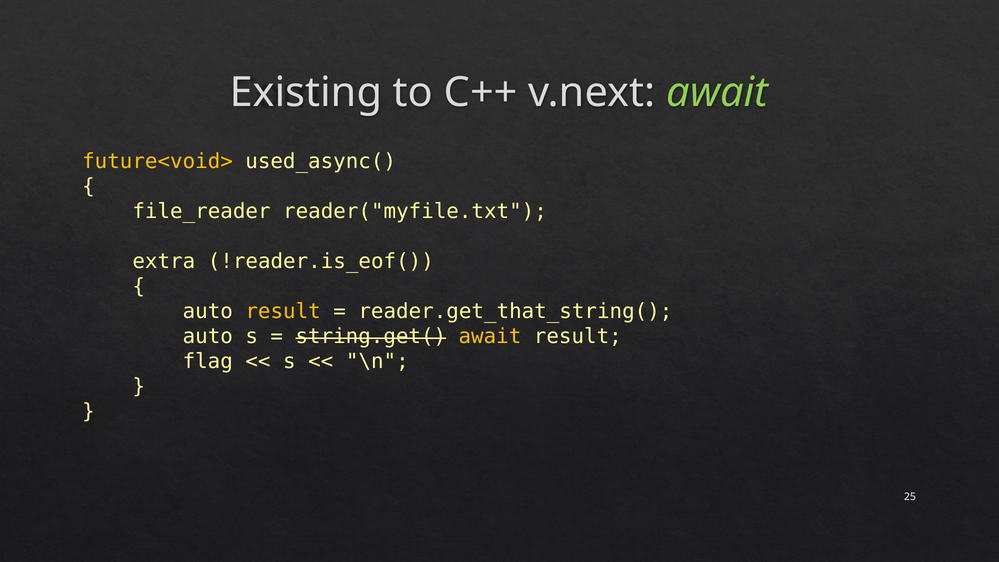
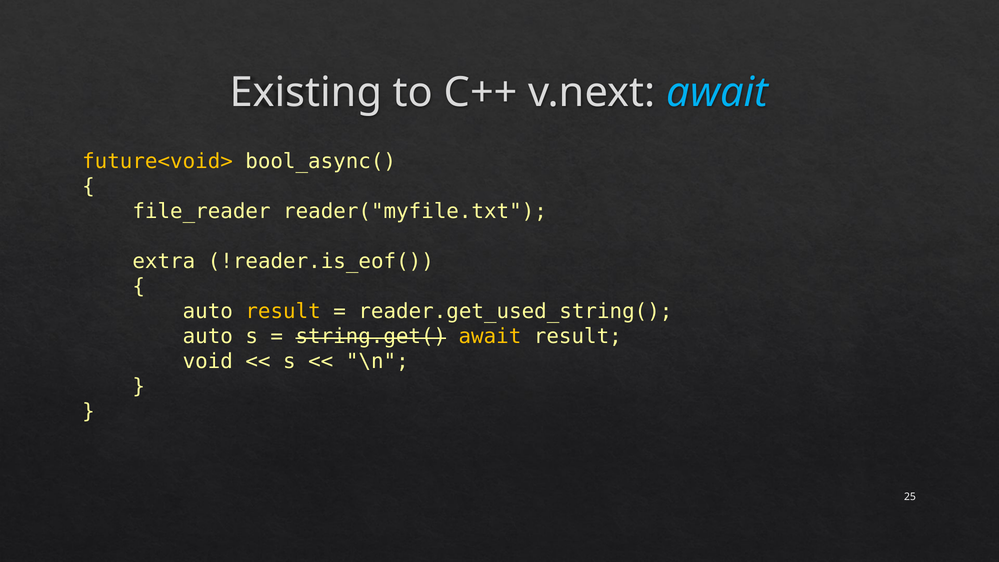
await at (717, 93) colour: light green -> light blue
used_async(: used_async( -> bool_async(
reader.get_that_string(: reader.get_that_string( -> reader.get_used_string(
flag: flag -> void
